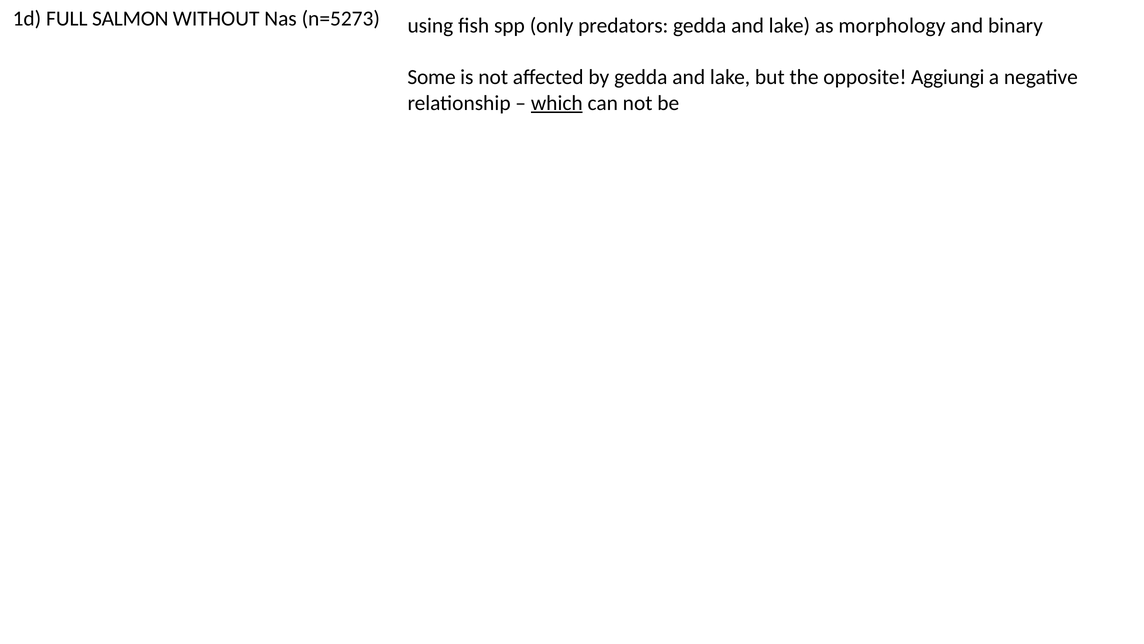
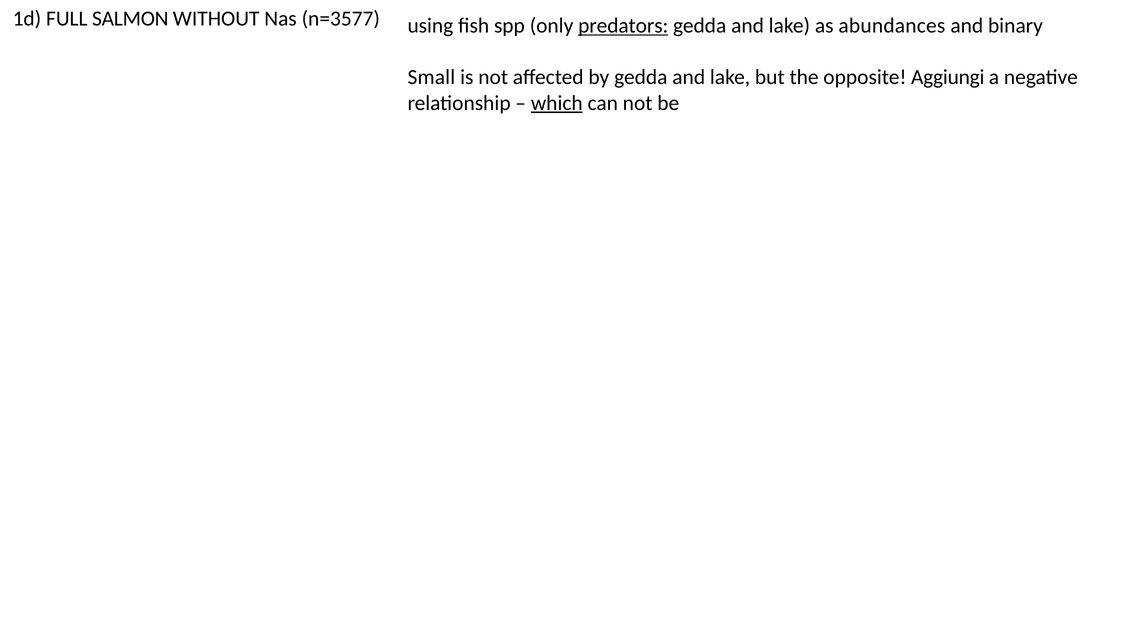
n=5273: n=5273 -> n=3577
predators underline: none -> present
morphology: morphology -> abundances
Some: Some -> Small
